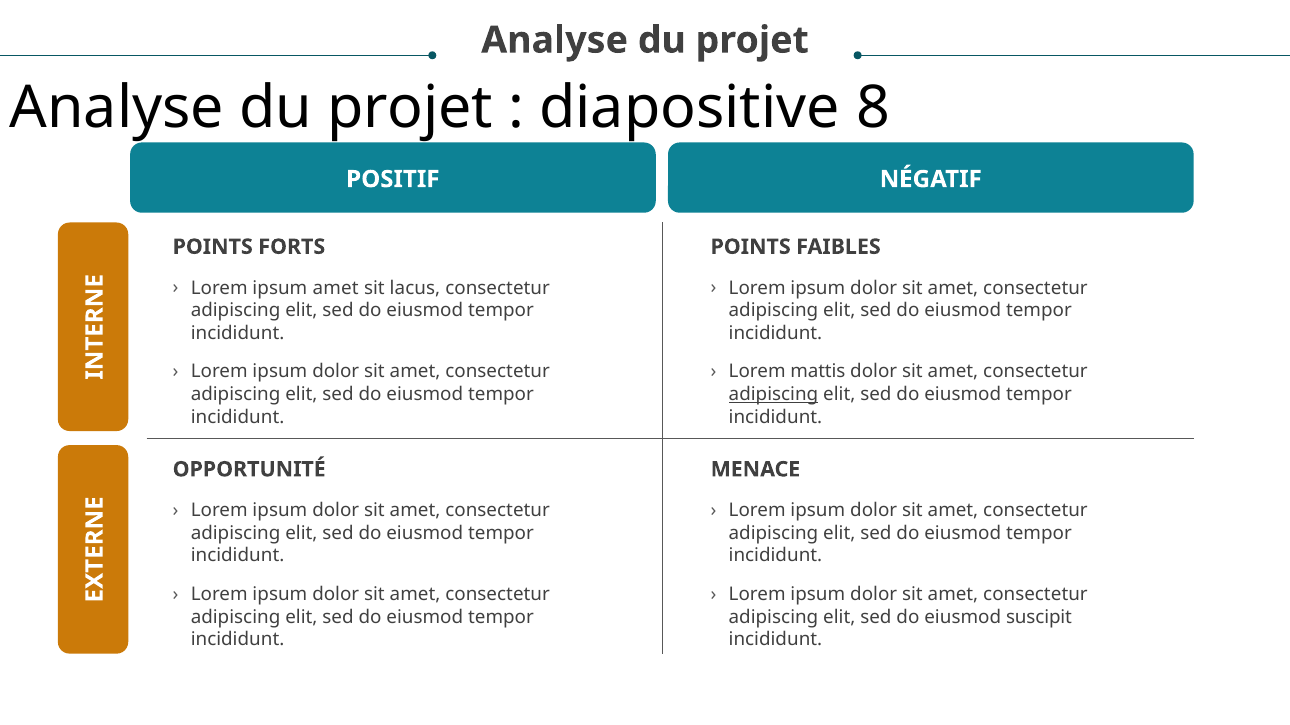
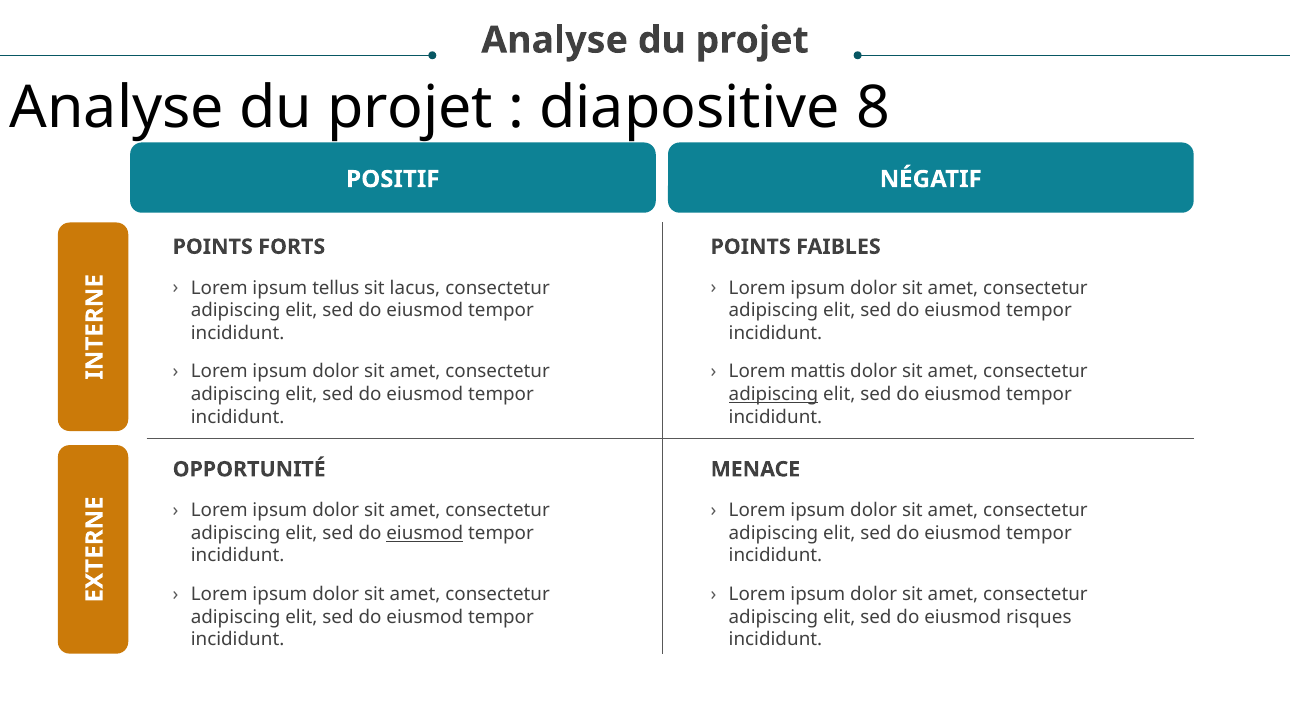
ipsum amet: amet -> tellus
eiusmod at (425, 534) underline: none -> present
suscipit: suscipit -> risques
